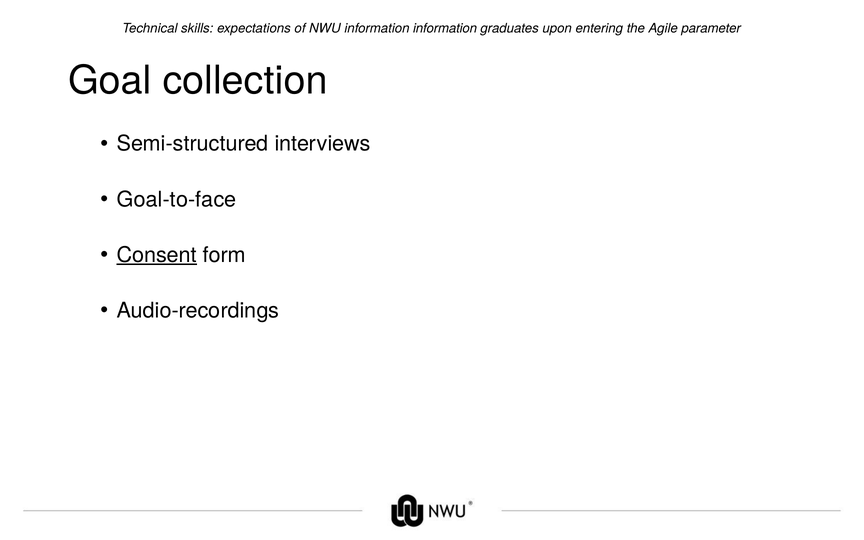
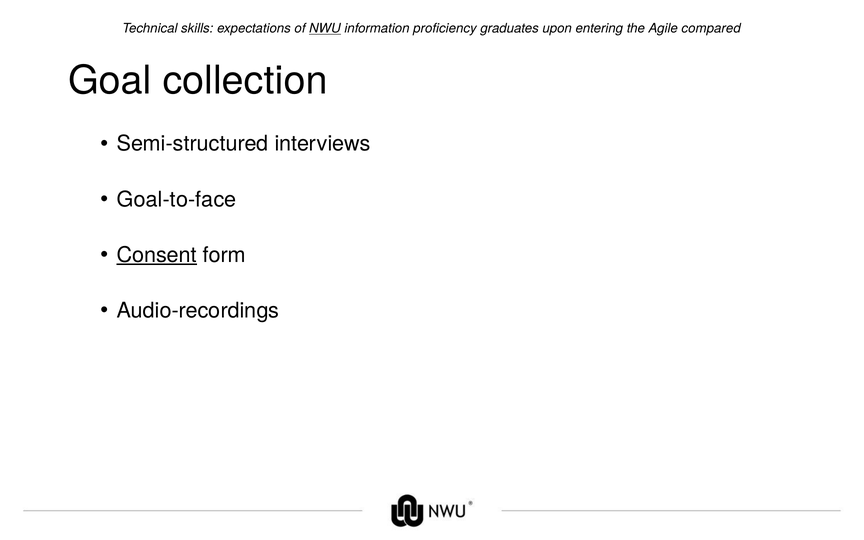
NWU underline: none -> present
information information: information -> proficiency
parameter: parameter -> compared
